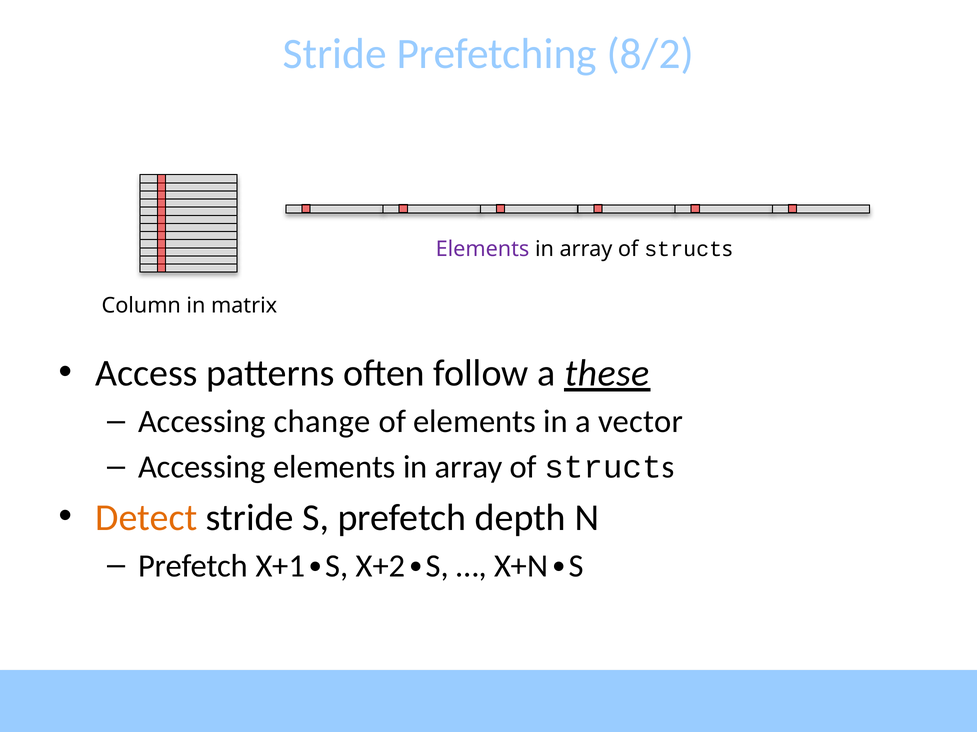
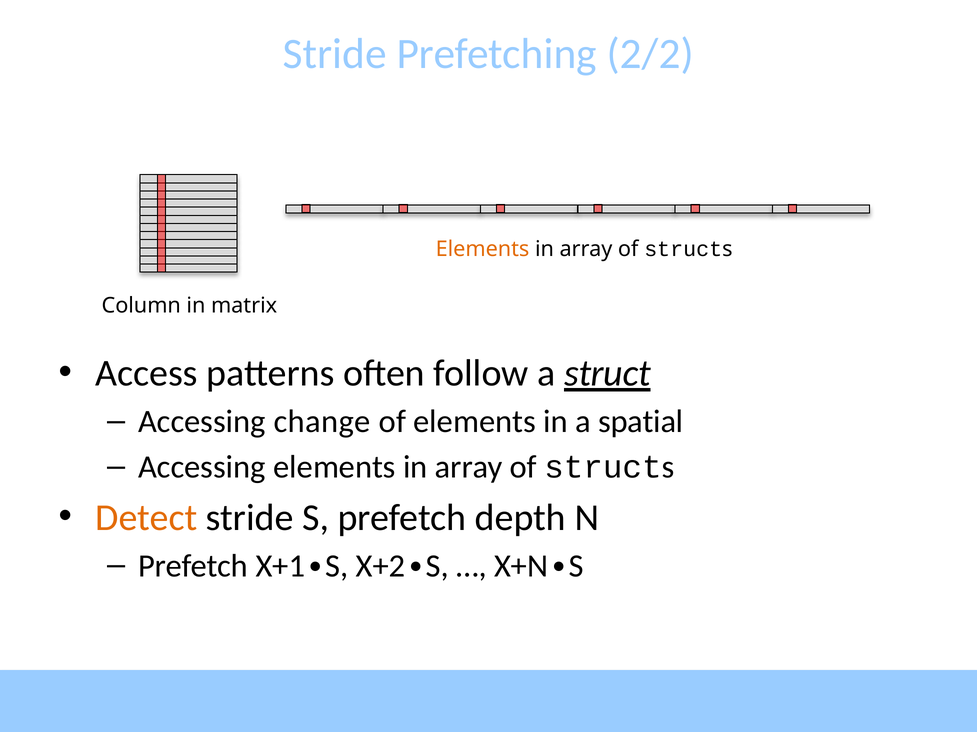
8/2: 8/2 -> 2/2
Elements at (483, 250) colour: purple -> orange
these: these -> struct
vector: vector -> spatial
